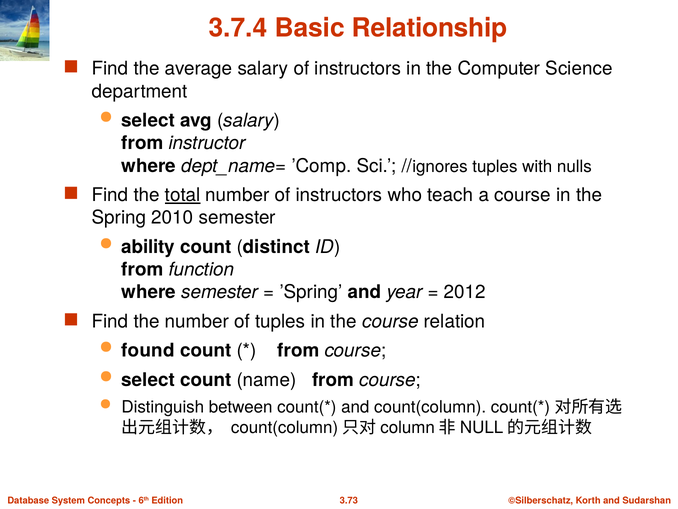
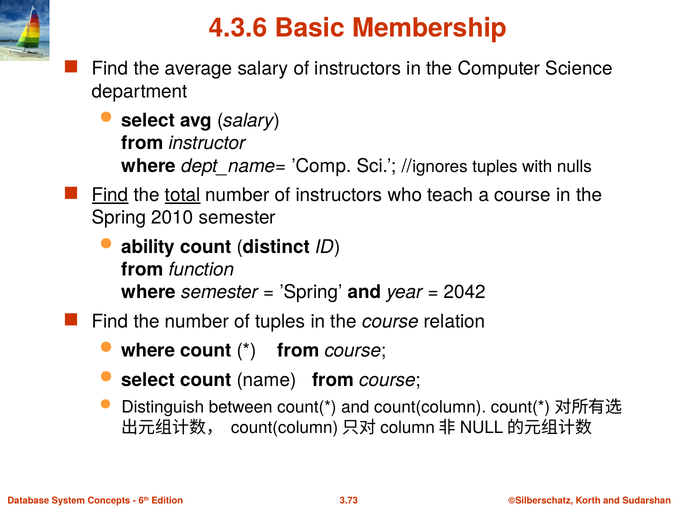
3.7.4: 3.7.4 -> 4.3.6
Relationship: Relationship -> Membership
Find at (110, 195) underline: none -> present
2012: 2012 -> 2042
found at (148, 350): found -> where
